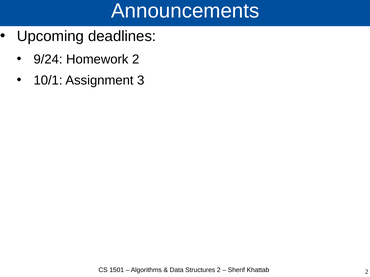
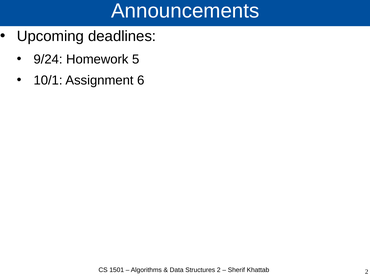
Homework 2: 2 -> 5
3: 3 -> 6
